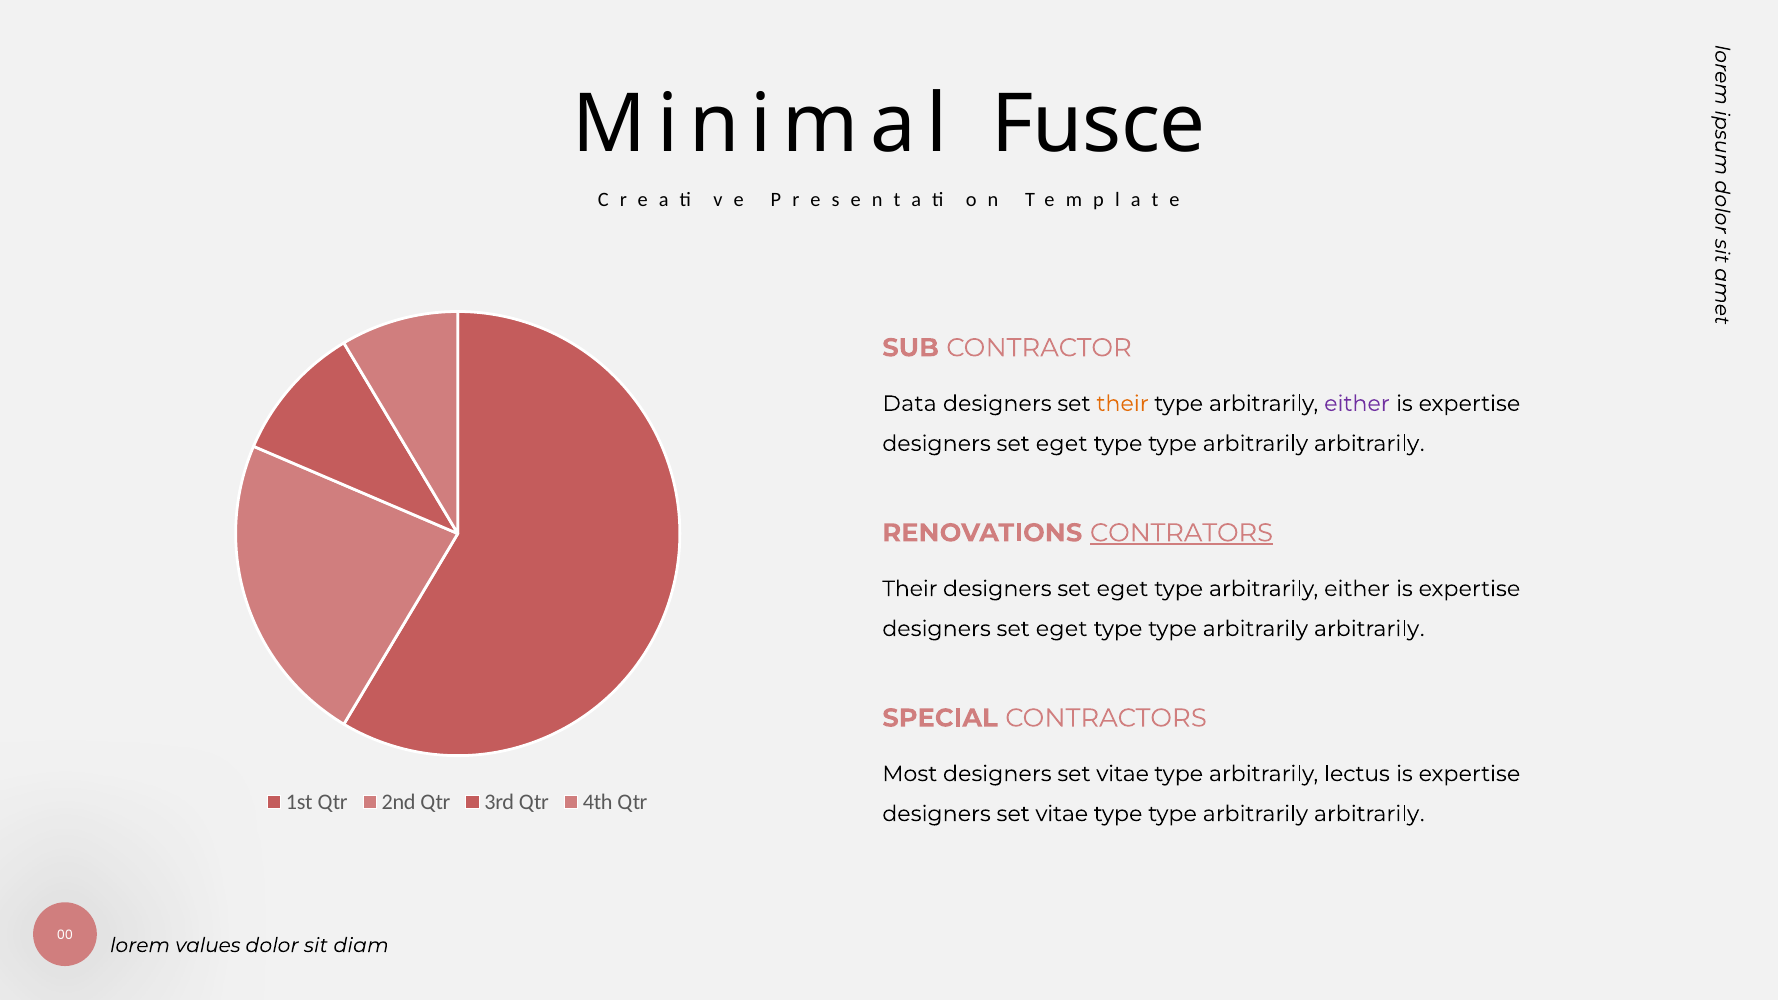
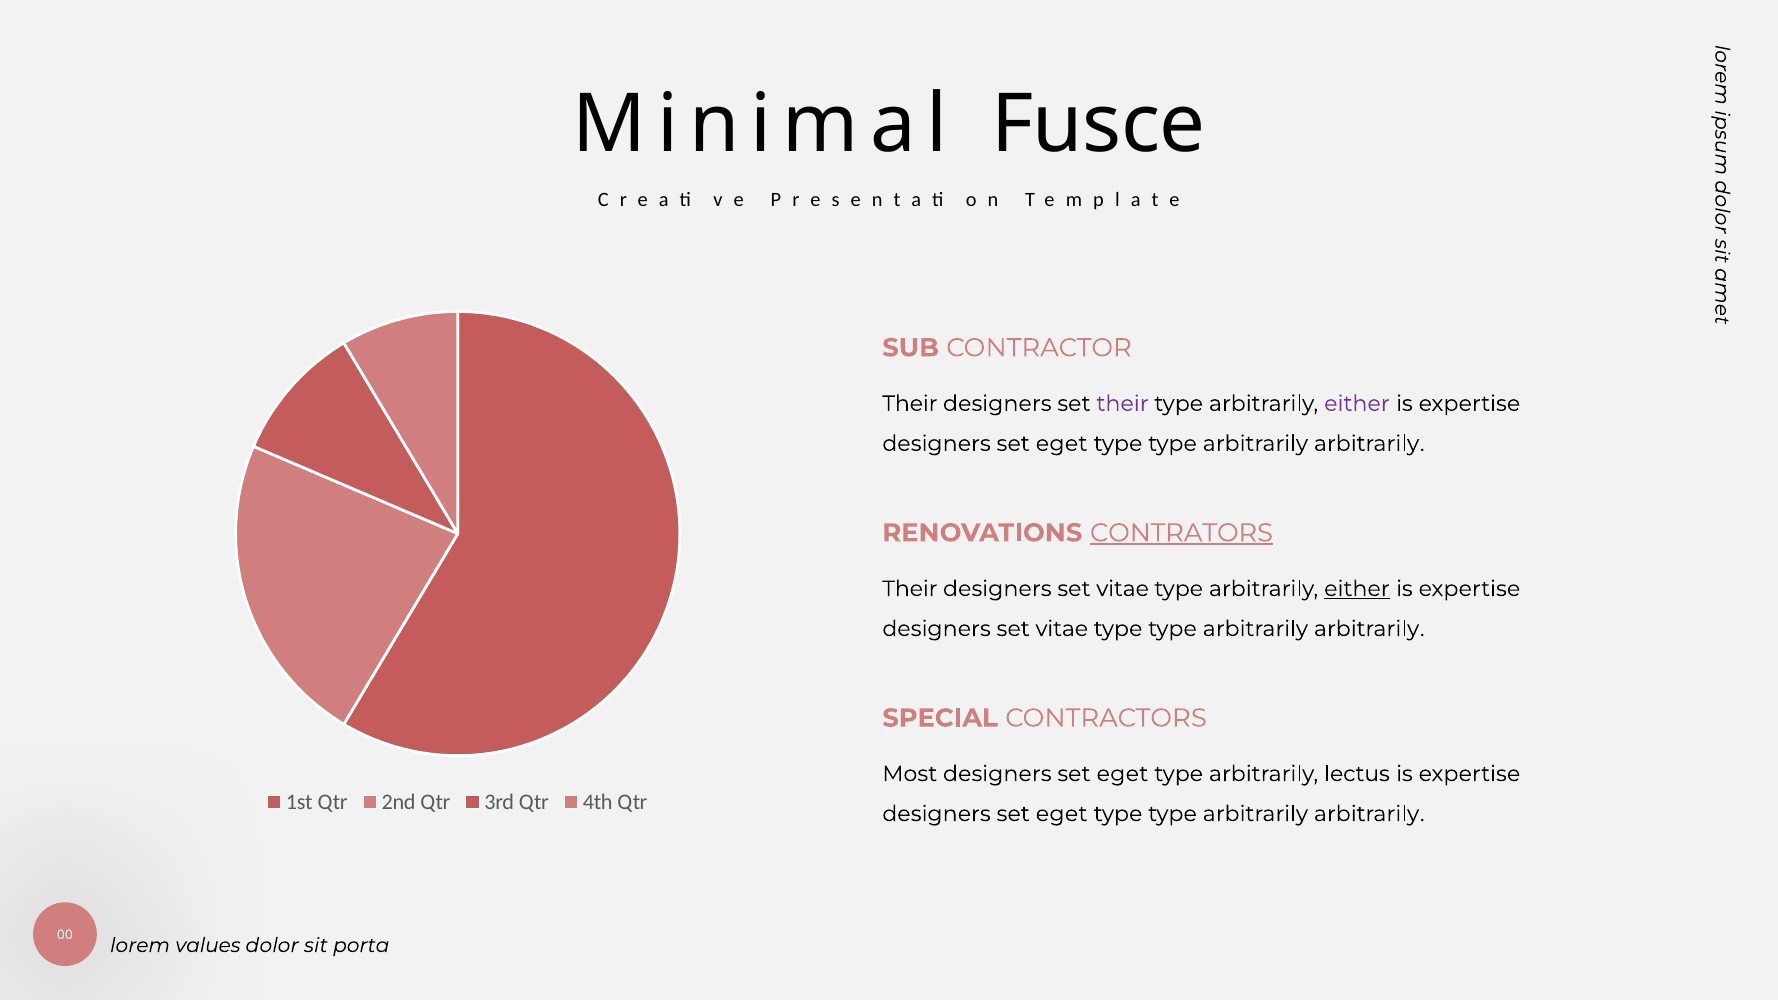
Data at (910, 404): Data -> Their
their at (1123, 404) colour: orange -> purple
eget at (1122, 589): eget -> vitae
either at (1357, 589) underline: none -> present
eget at (1062, 629): eget -> vitae
Most designers set vitae: vitae -> eget
vitae at (1062, 814): vitae -> eget
diam: diam -> porta
